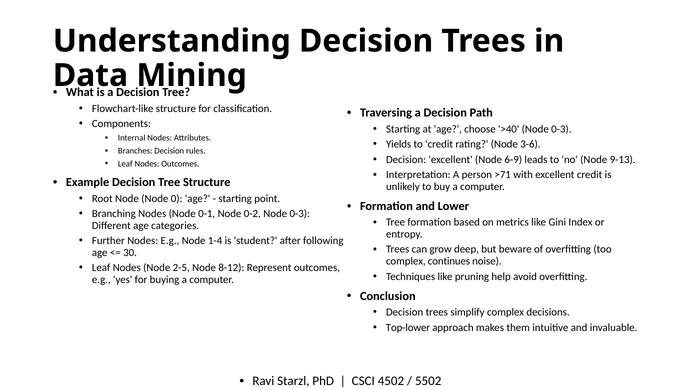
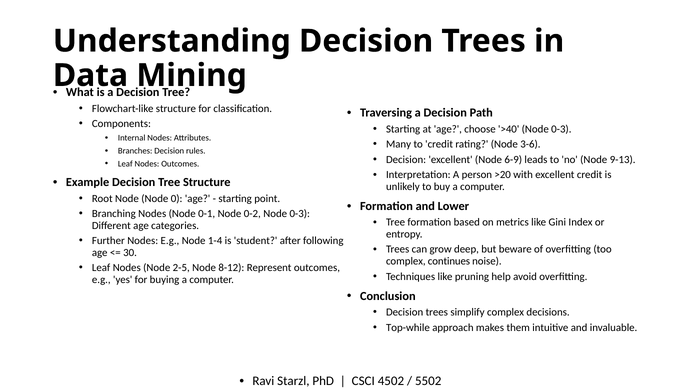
Yields: Yields -> Many
>71: >71 -> >20
Top-lower: Top-lower -> Top-while
